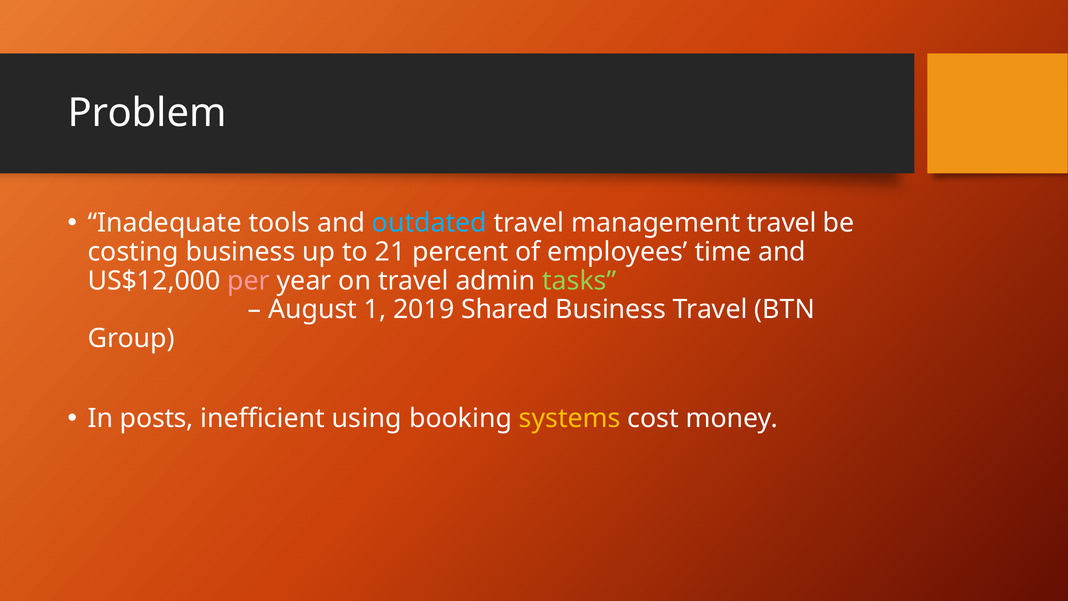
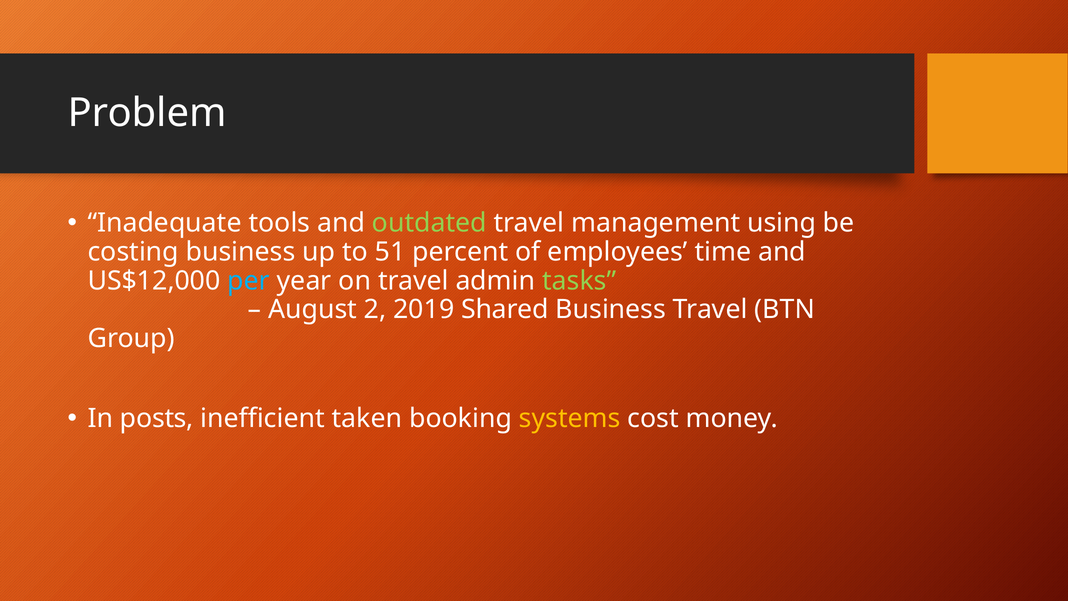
outdated colour: light blue -> light green
management travel: travel -> using
21: 21 -> 51
per colour: pink -> light blue
1: 1 -> 2
using: using -> taken
